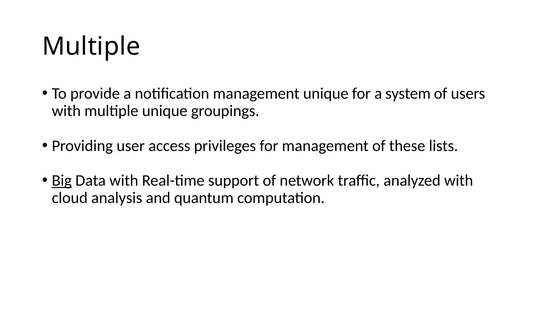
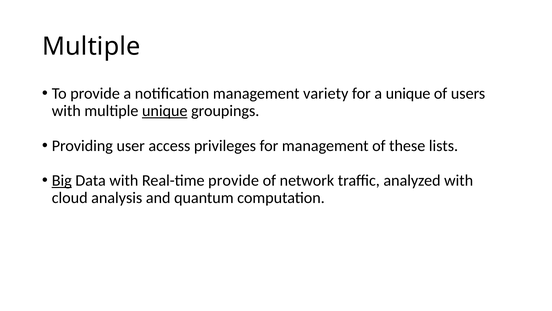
management unique: unique -> variety
a system: system -> unique
unique at (165, 111) underline: none -> present
Real-time support: support -> provide
